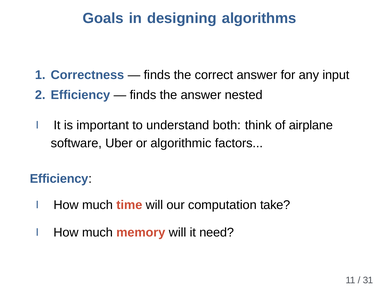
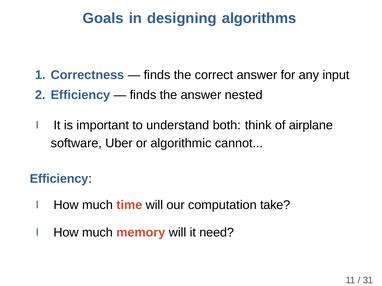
factors: factors -> cannot
